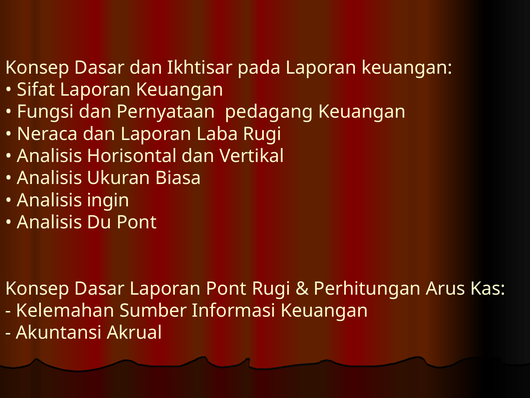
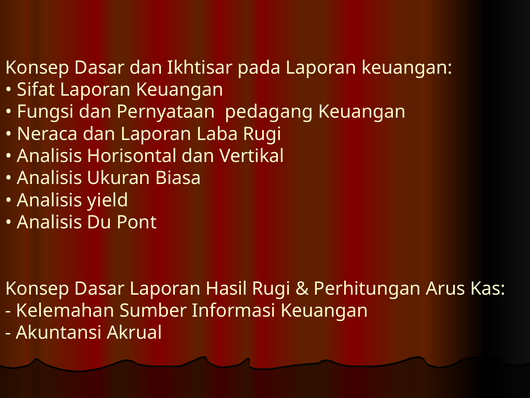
ingin: ingin -> yield
Laporan Pont: Pont -> Hasil
